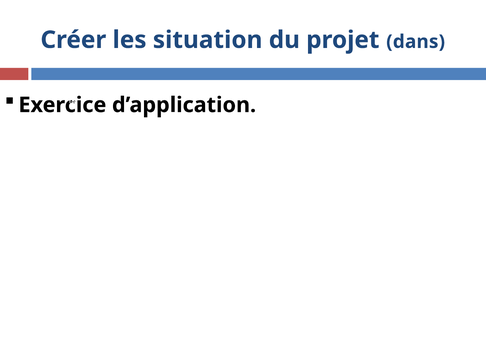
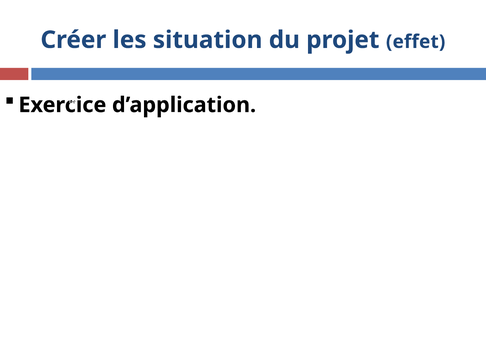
dans: dans -> effet
